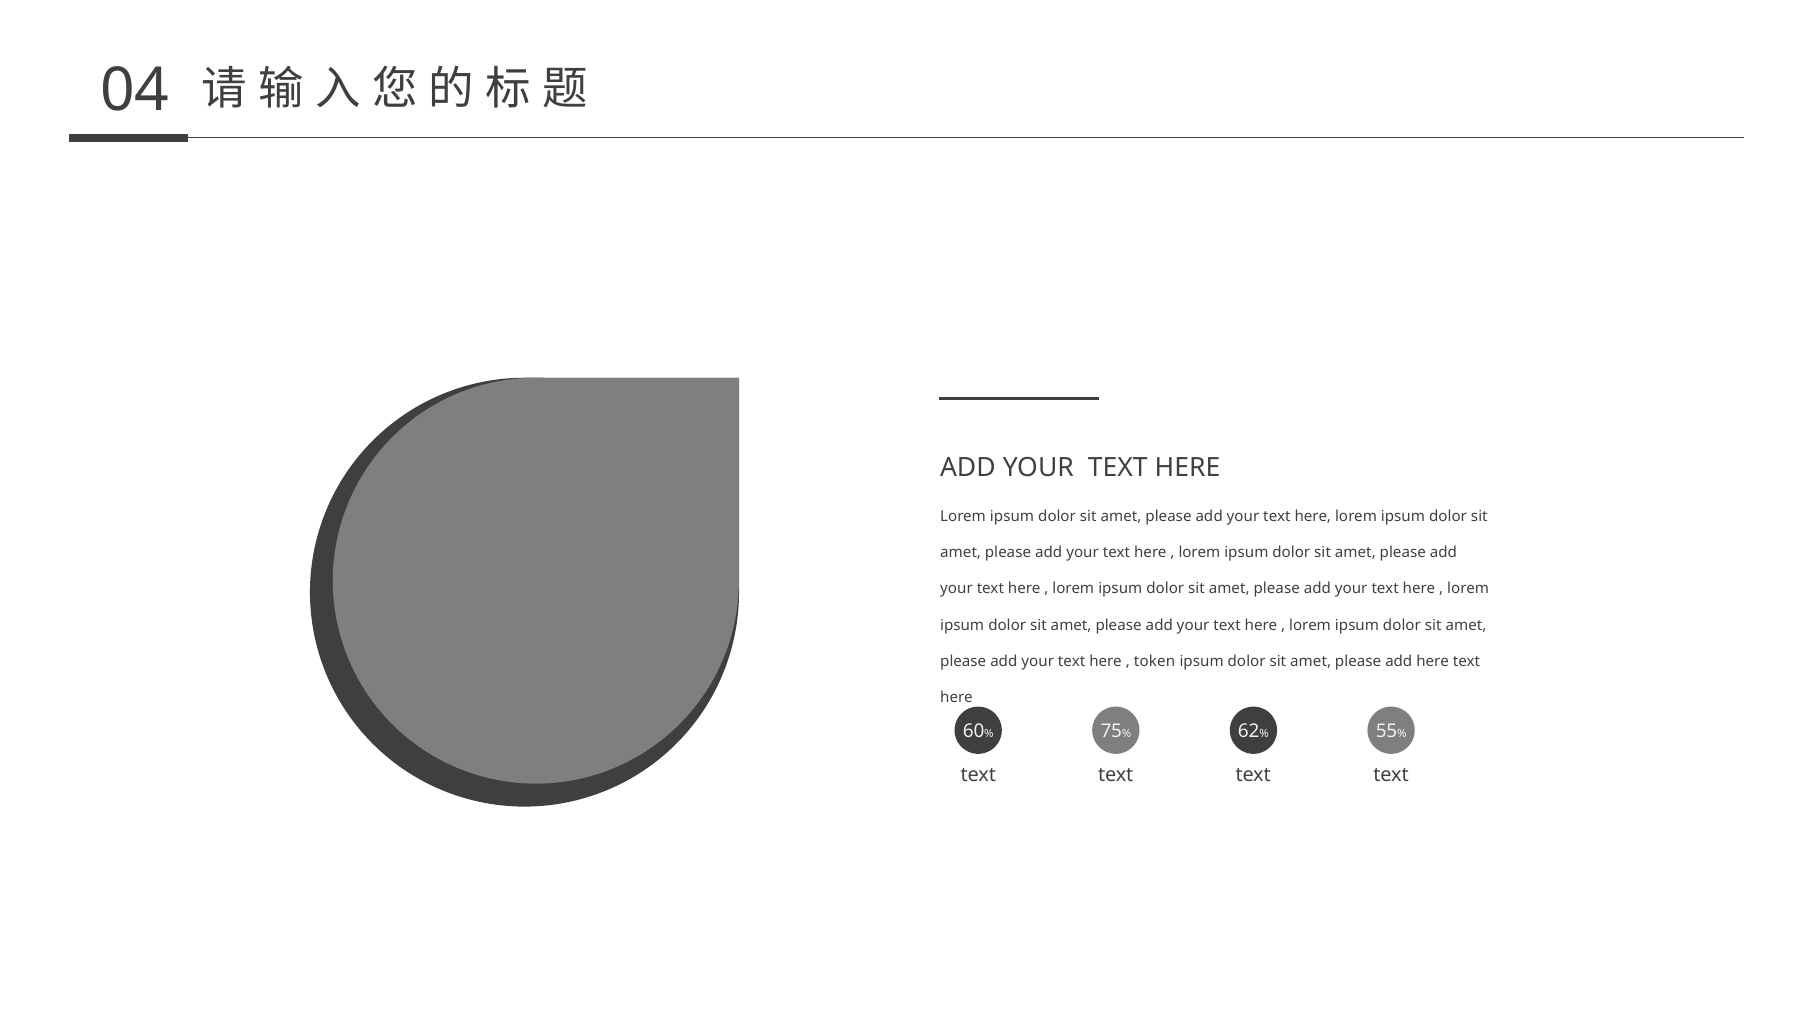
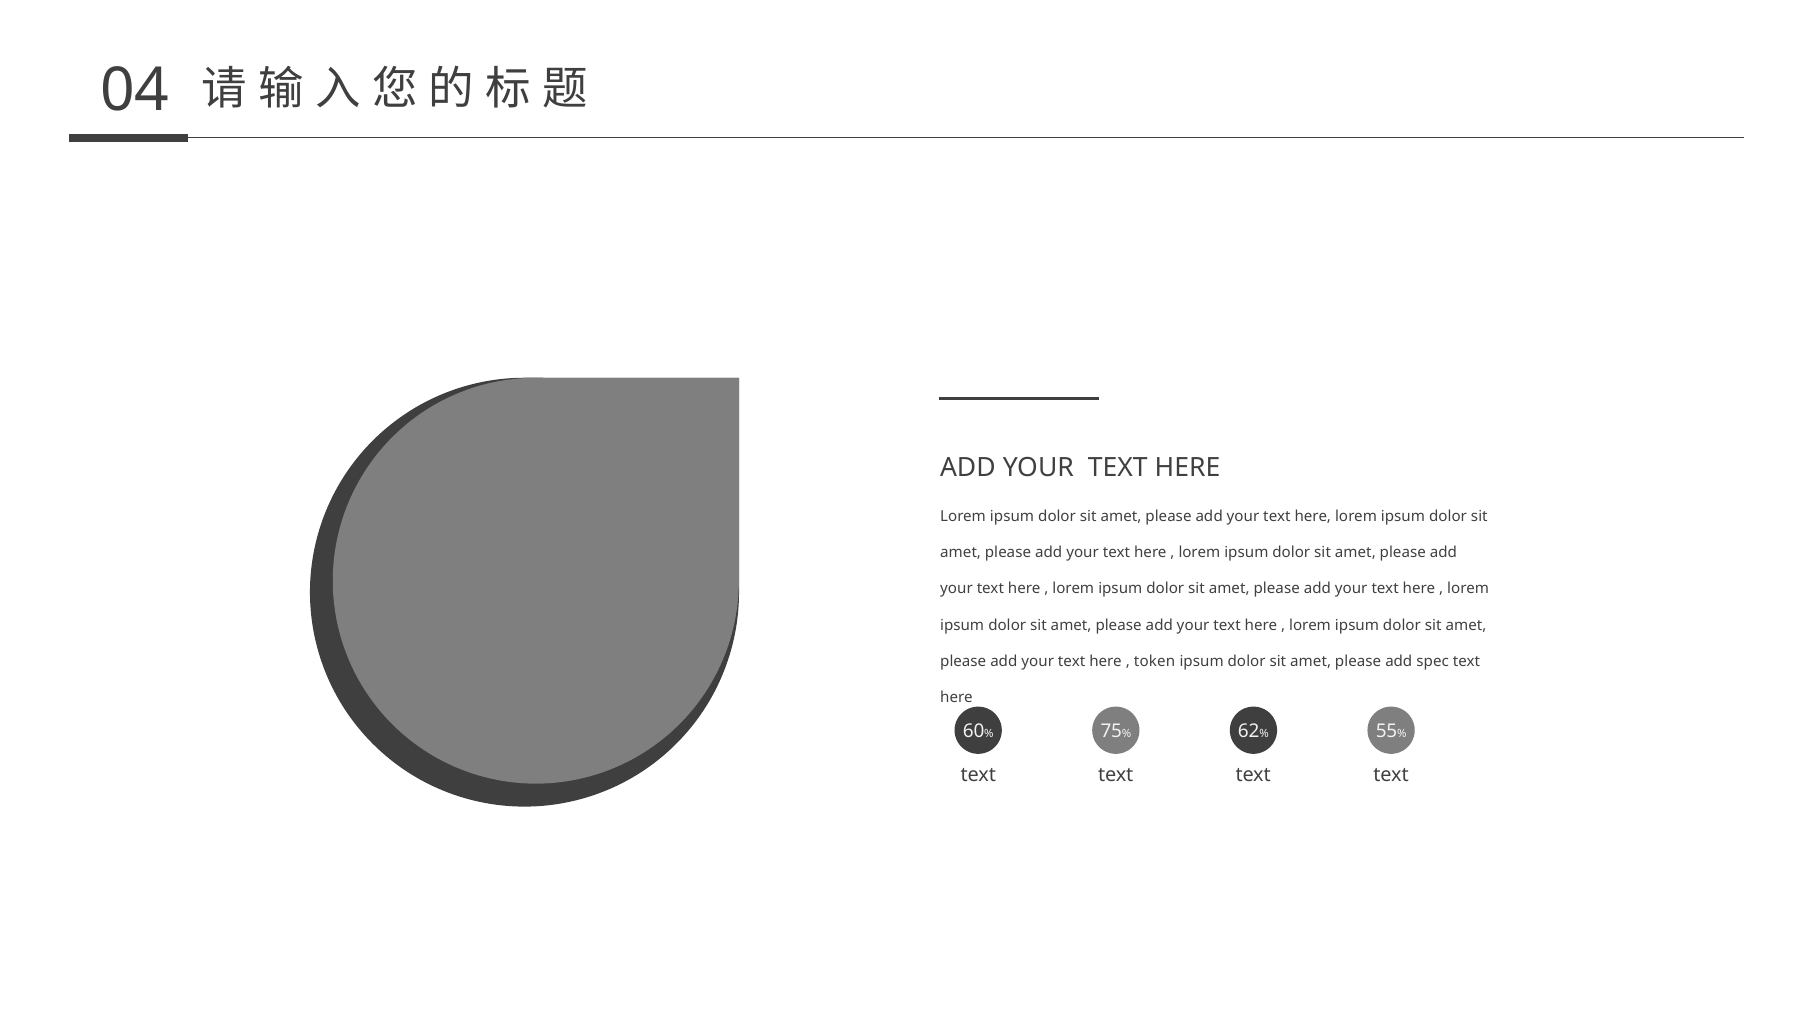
add here: here -> spec
